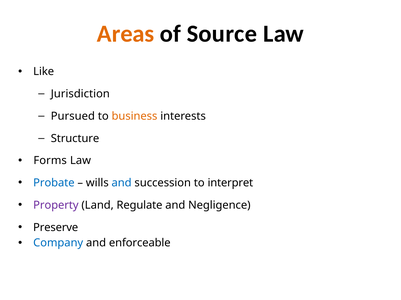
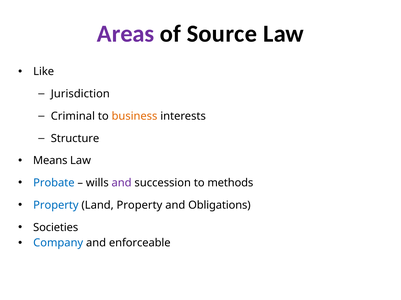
Areas colour: orange -> purple
Pursued: Pursued -> Criminal
Forms: Forms -> Means
and at (122, 183) colour: blue -> purple
interpret: interpret -> methods
Property at (56, 206) colour: purple -> blue
Land Regulate: Regulate -> Property
Negligence: Negligence -> Obligations
Preserve: Preserve -> Societies
